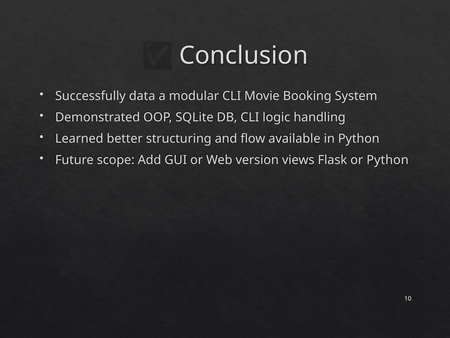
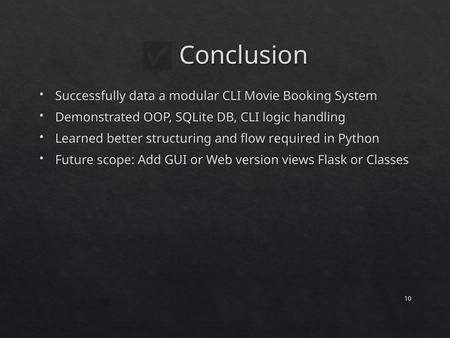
available: available -> required
or Python: Python -> Classes
